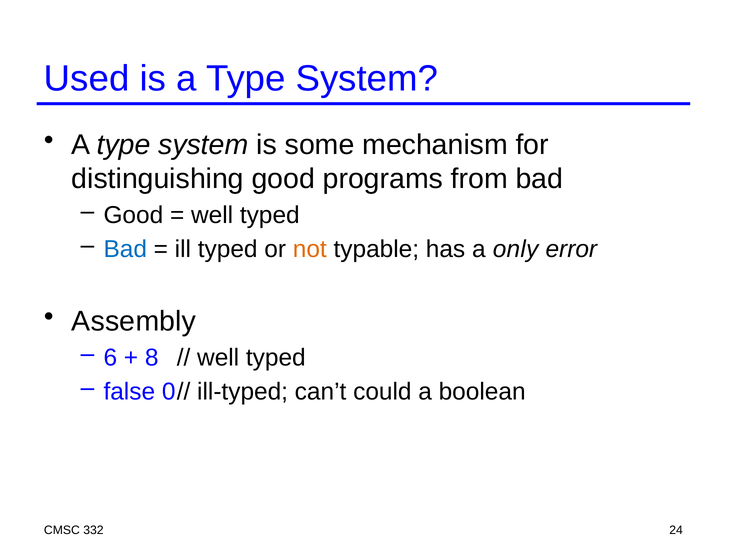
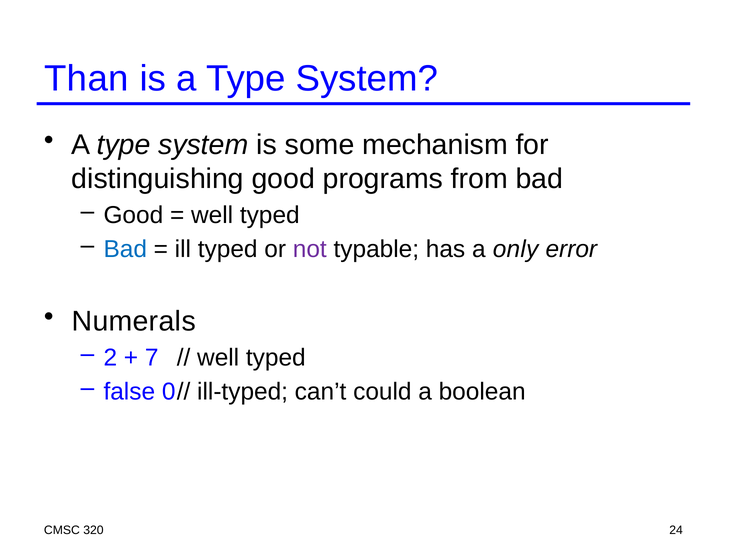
Used: Used -> Than
not colour: orange -> purple
Assembly: Assembly -> Numerals
6: 6 -> 2
8: 8 -> 7
332: 332 -> 320
